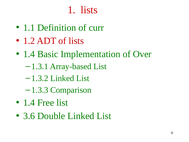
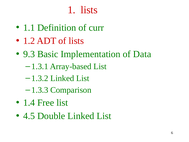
1.4 at (29, 54): 1.4 -> 9.3
Over: Over -> Data
3.6: 3.6 -> 4.5
